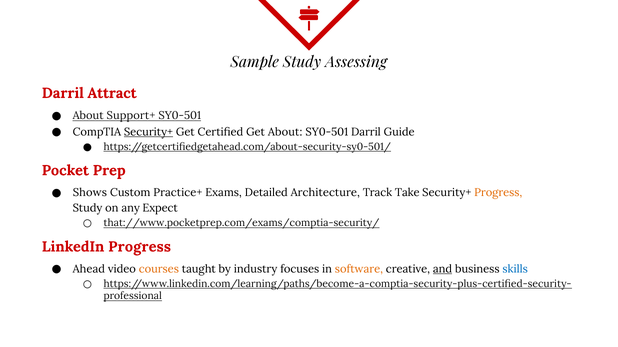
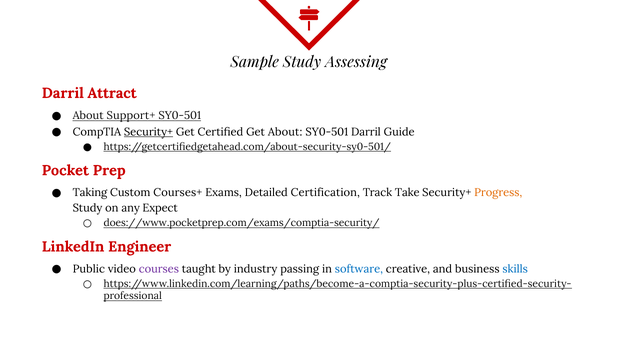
Shows: Shows -> Taking
Practice+: Practice+ -> Courses+
Architecture: Architecture -> Certification
that://www.pocketprep.com/exams/comptia-security/: that://www.pocketprep.com/exams/comptia-security/ -> does://www.pocketprep.com/exams/comptia-security/
LinkedIn Progress: Progress -> Engineer
Ahead: Ahead -> Public
courses colour: orange -> purple
focuses: focuses -> passing
software colour: orange -> blue
and underline: present -> none
